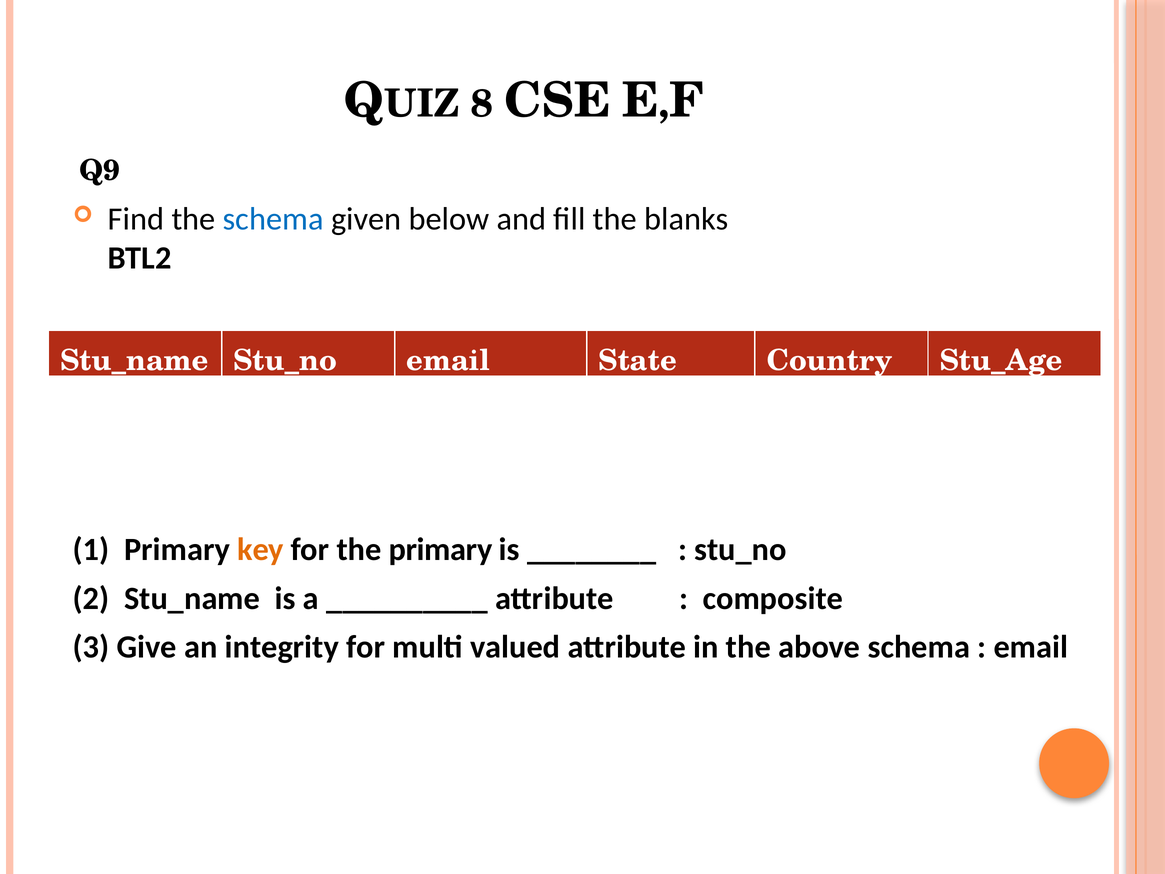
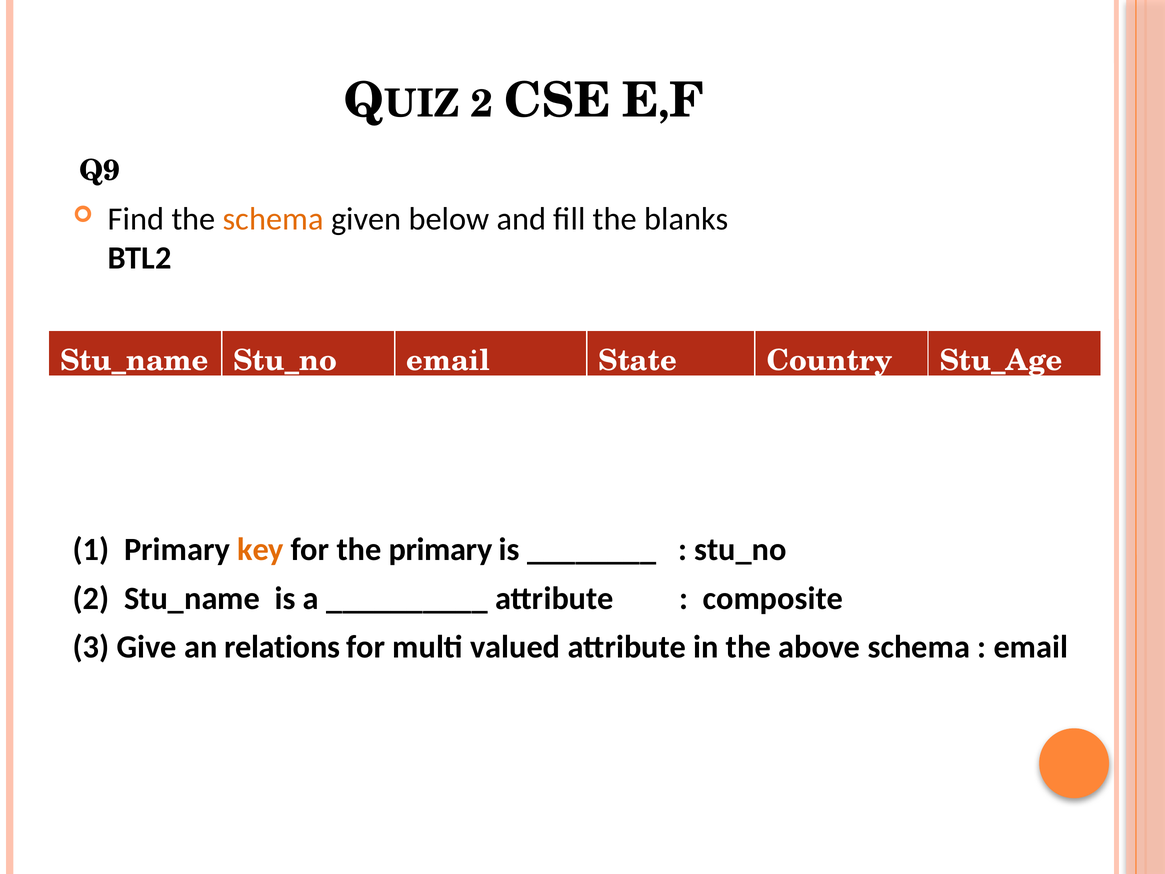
8 at (482, 104): 8 -> 2
schema at (273, 219) colour: blue -> orange
integrity: integrity -> relations
